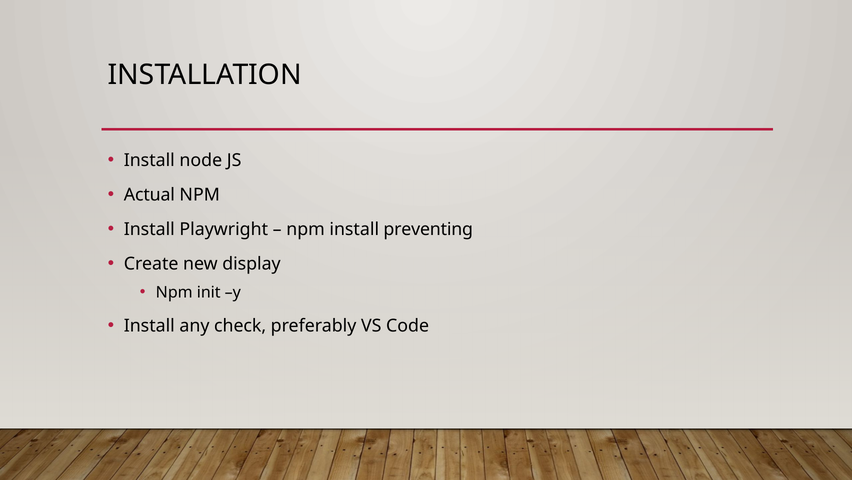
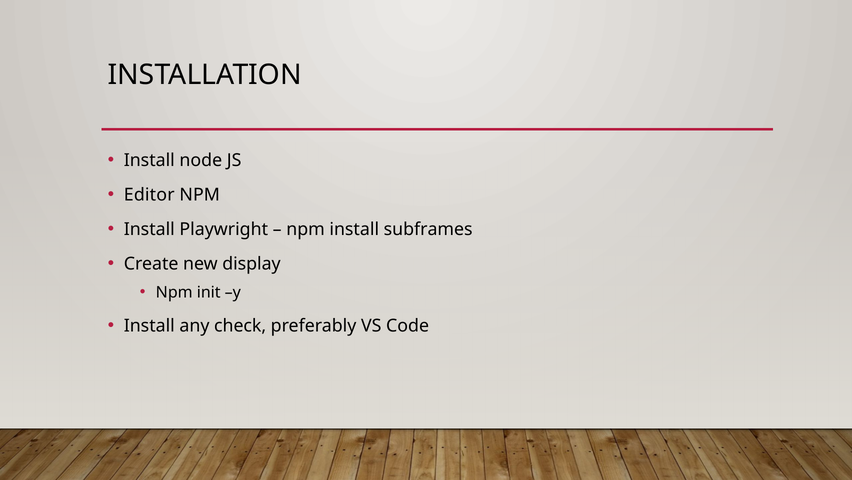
Actual: Actual -> Editor
preventing: preventing -> subframes
